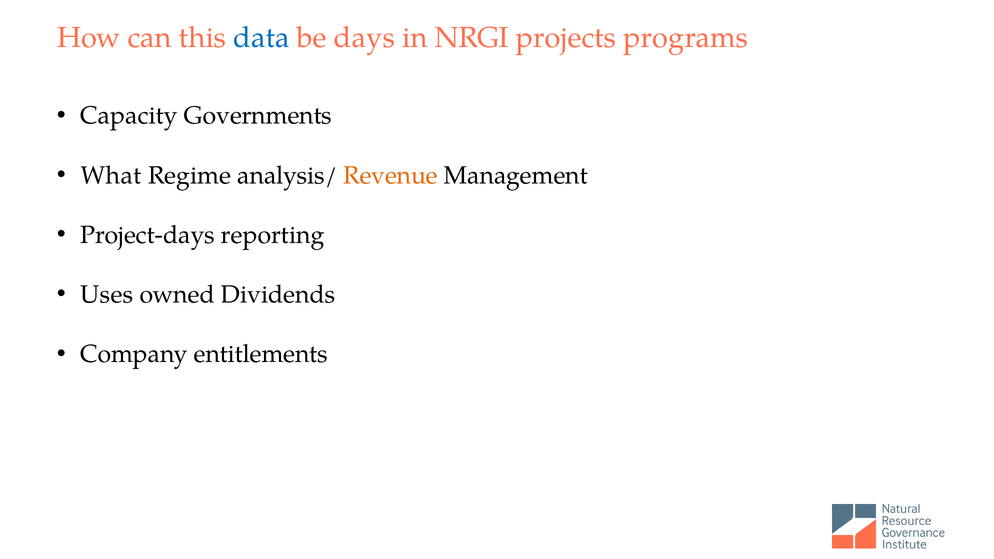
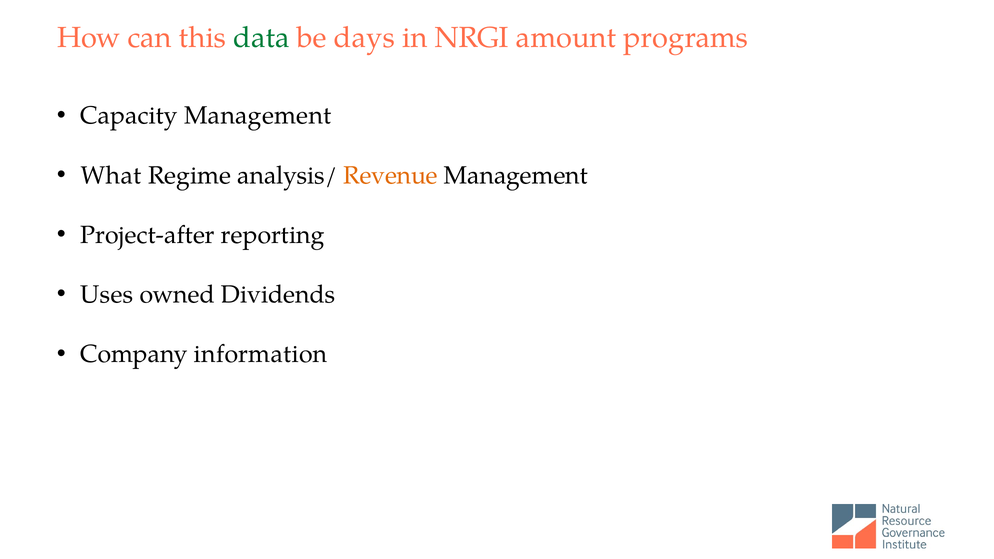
data colour: blue -> green
projects: projects -> amount
Capacity Governments: Governments -> Management
Project-days: Project-days -> Project-after
entitlements: entitlements -> information
